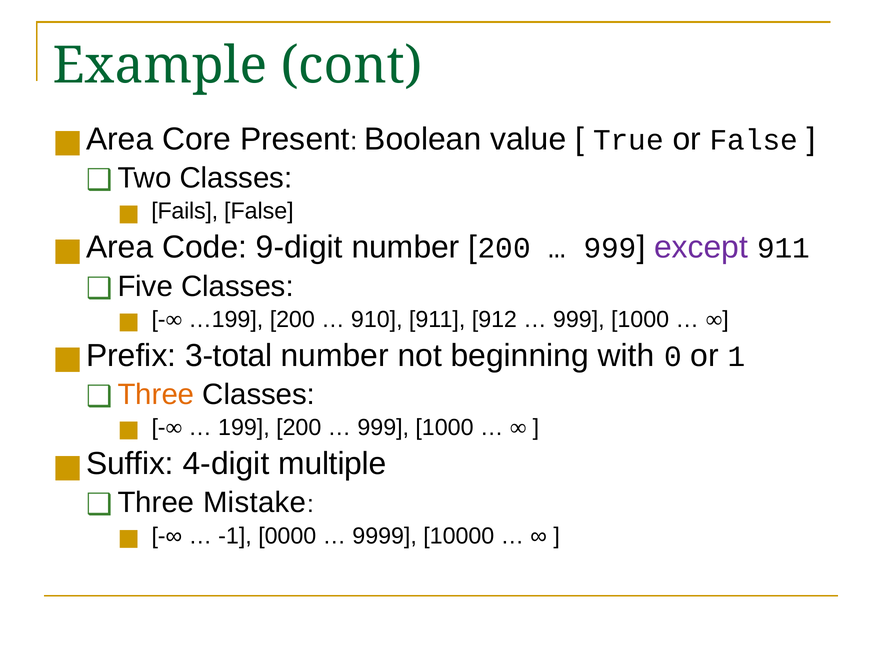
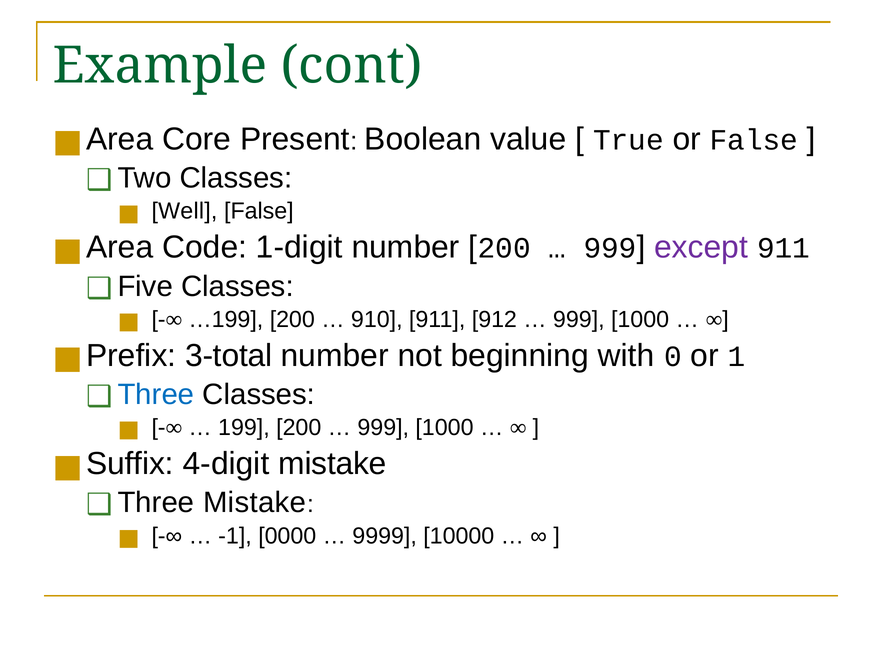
Fails: Fails -> Well
9-digit: 9-digit -> 1-digit
Three at (156, 394) colour: orange -> blue
4-digit multiple: multiple -> mistake
